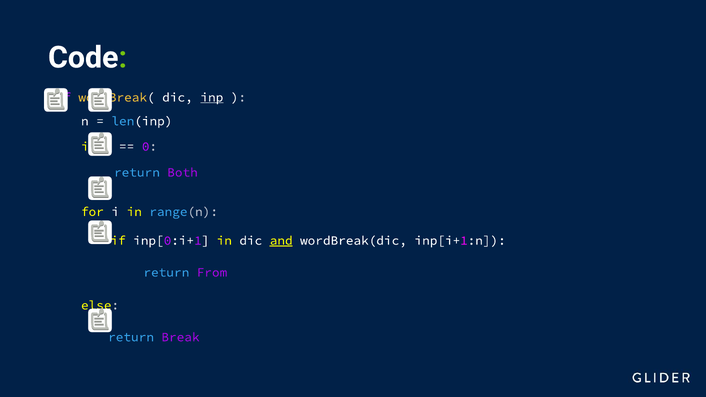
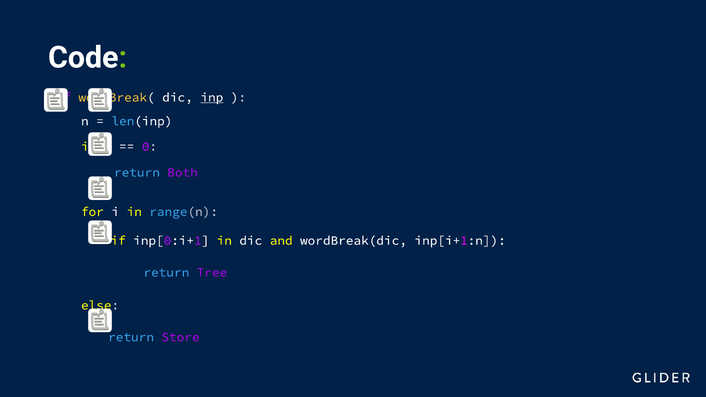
and underline: present -> none
From: From -> Tree
Break: Break -> Store
